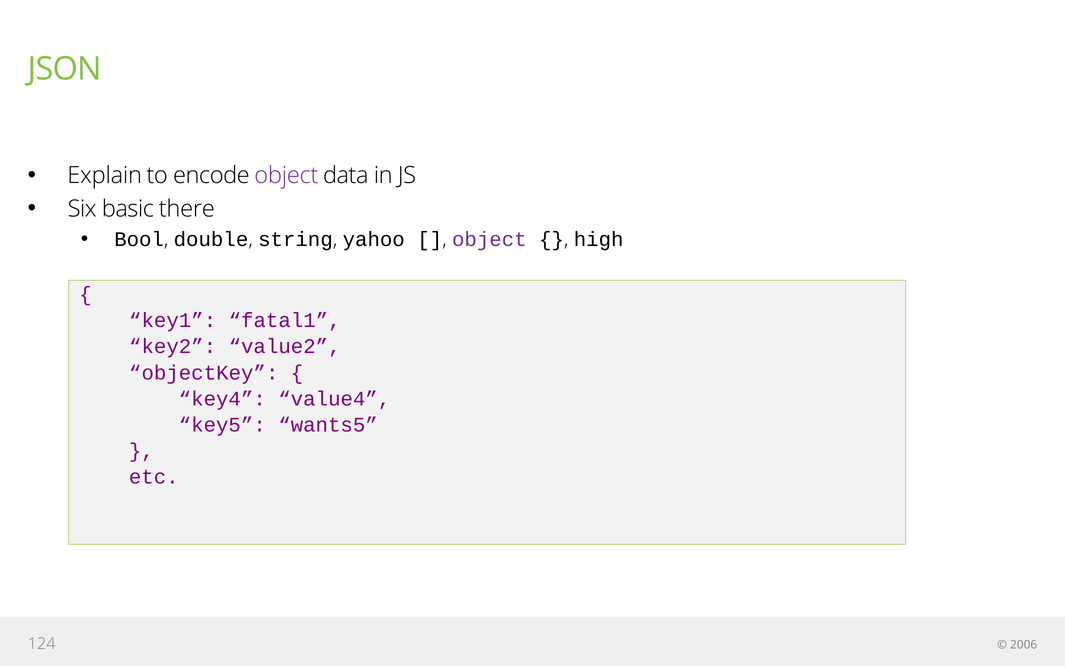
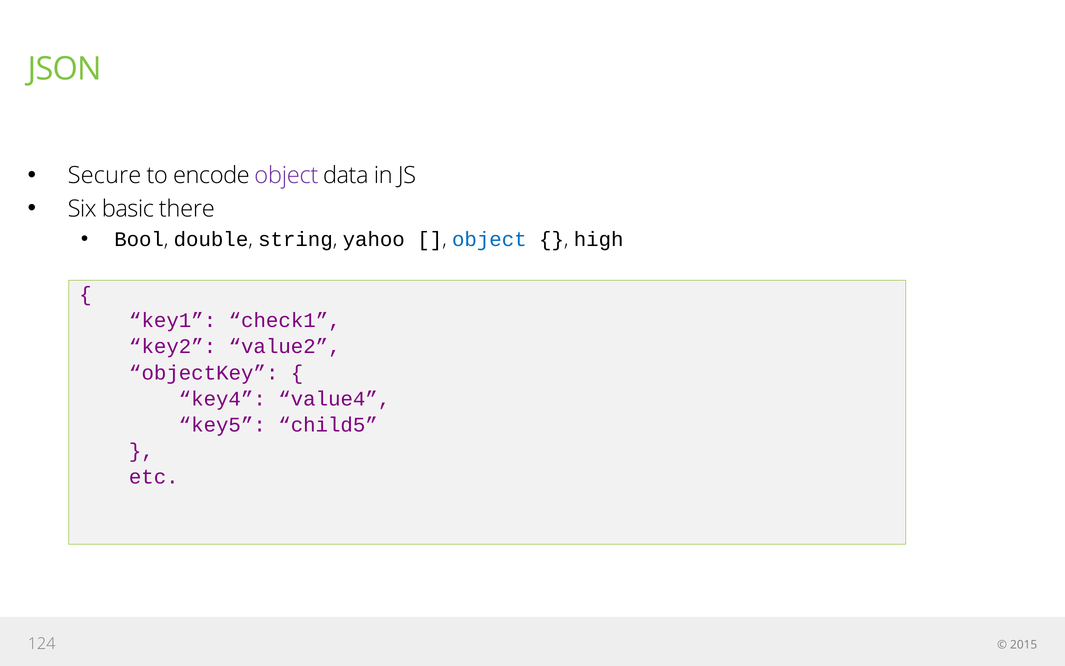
Explain: Explain -> Secure
object at (489, 239) colour: purple -> blue
fatal1: fatal1 -> check1
wants5: wants5 -> child5
2006: 2006 -> 2015
